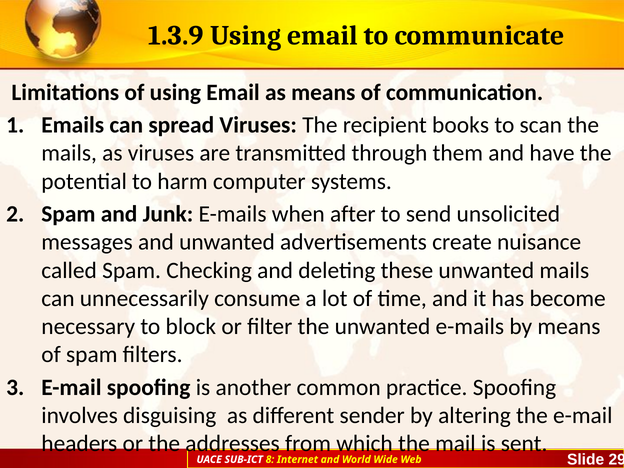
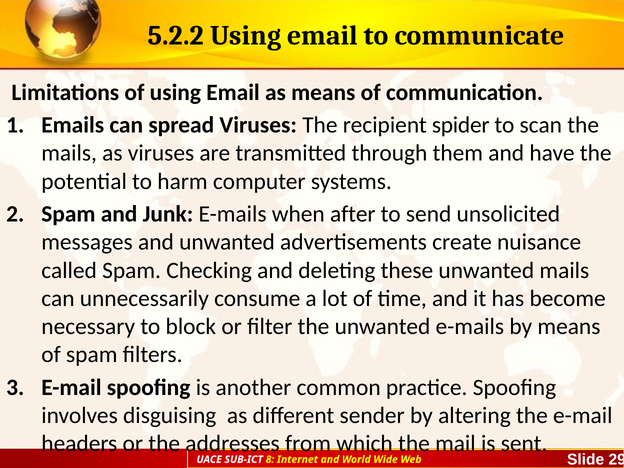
1.3.9: 1.3.9 -> 5.2.2
books: books -> spider
